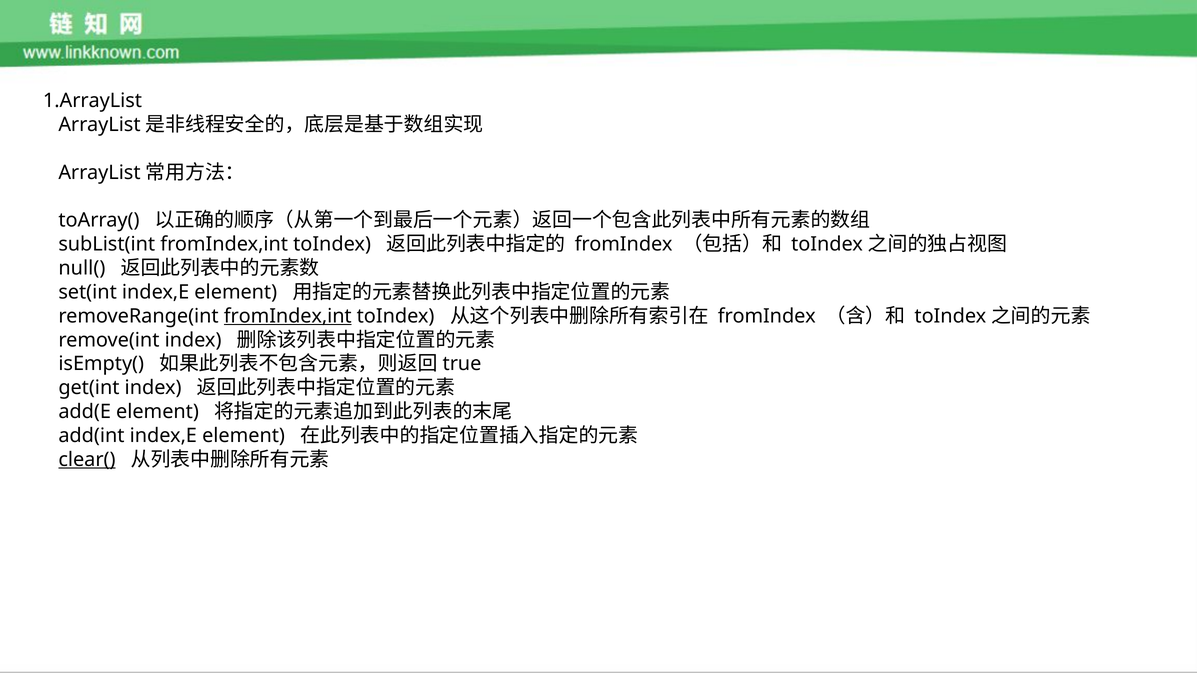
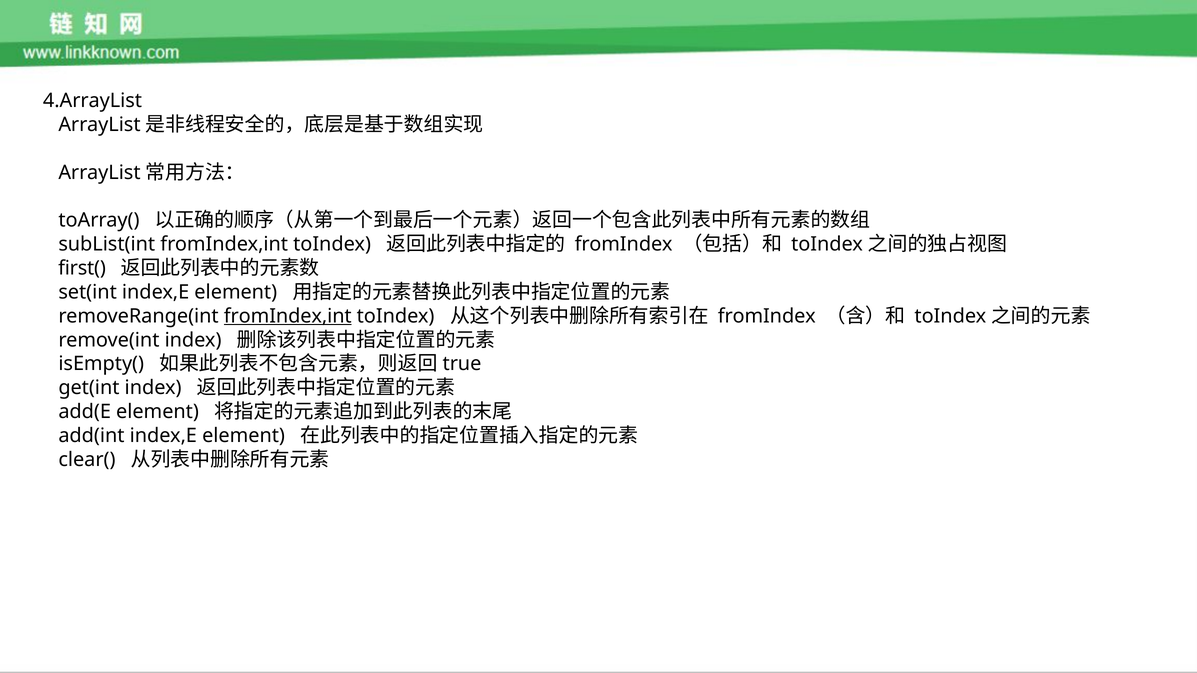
1.ArrayList: 1.ArrayList -> 4.ArrayList
null(: null( -> first(
clear( underline: present -> none
